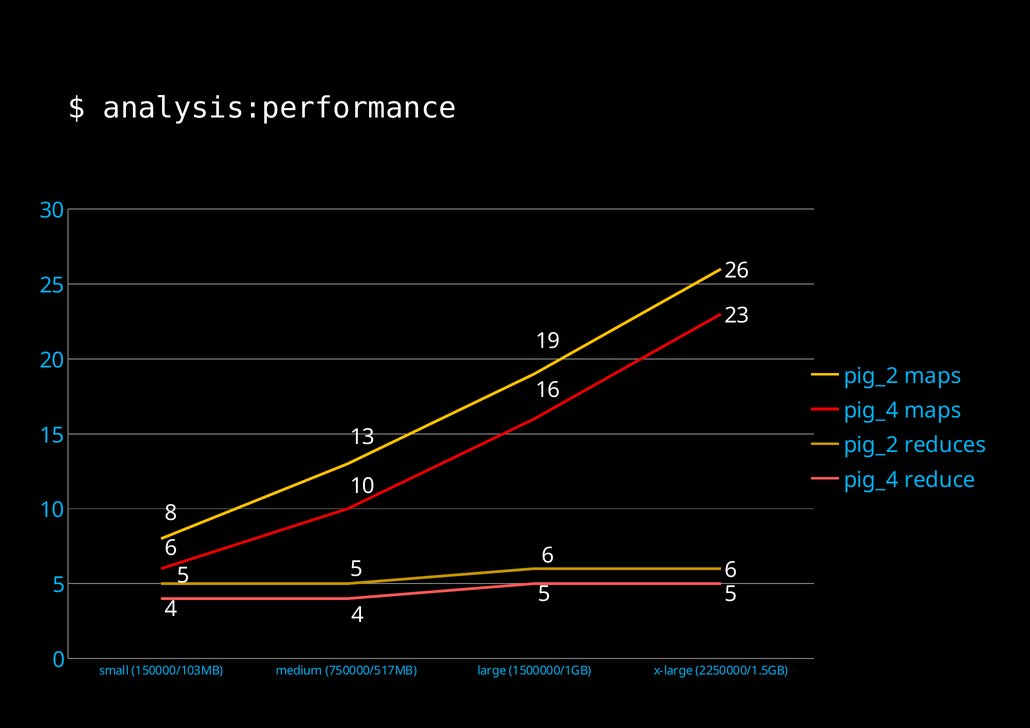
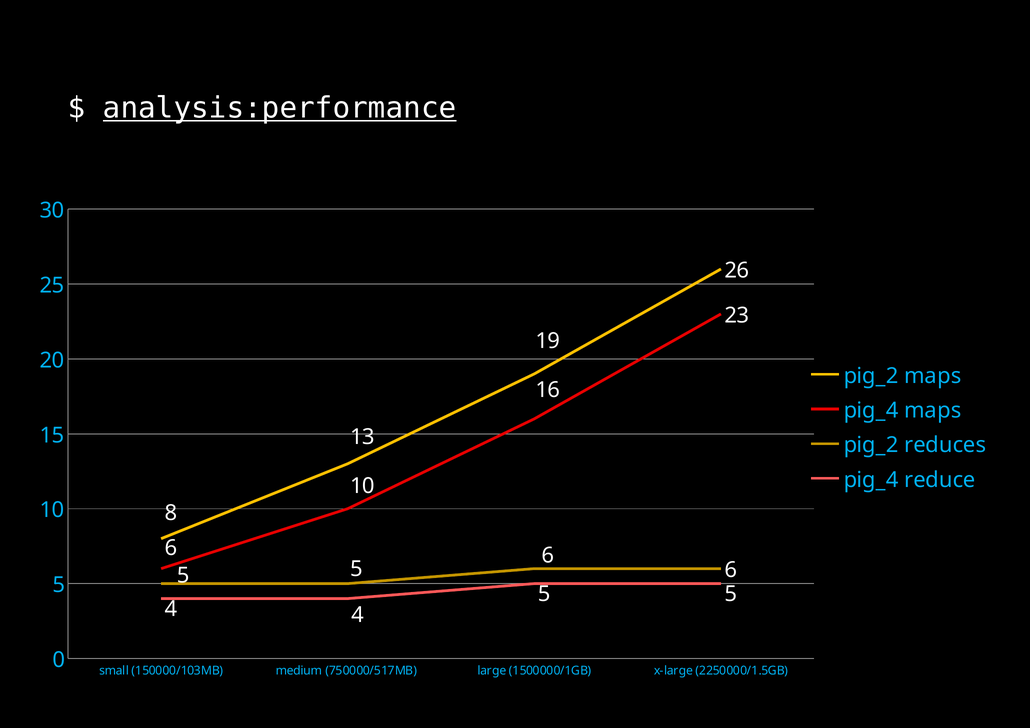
analysis:performance underline: none -> present
